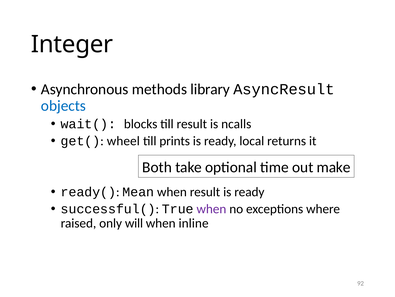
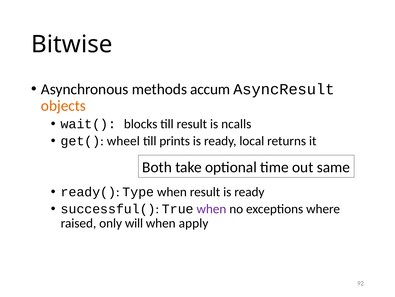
Integer: Integer -> Bitwise
library: library -> accum
objects colour: blue -> orange
make: make -> same
Mean: Mean -> Type
inline: inline -> apply
